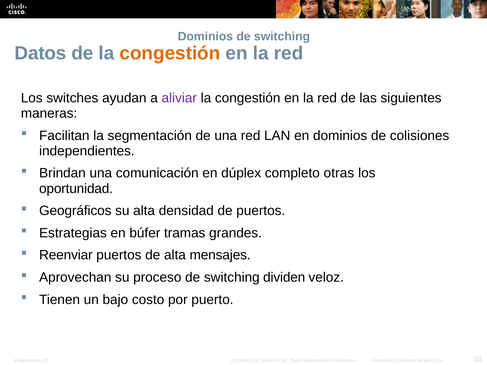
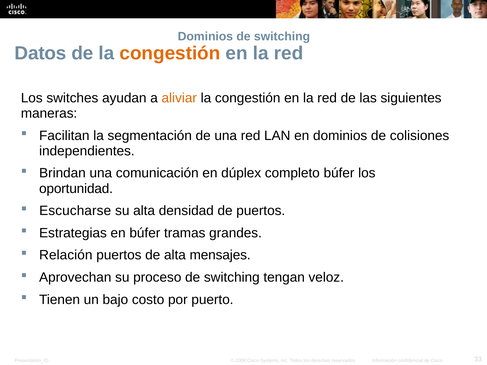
aliviar colour: purple -> orange
completo otras: otras -> búfer
Geográficos: Geográficos -> Escucharse
Reenviar: Reenviar -> Relación
dividen: dividen -> tengan
